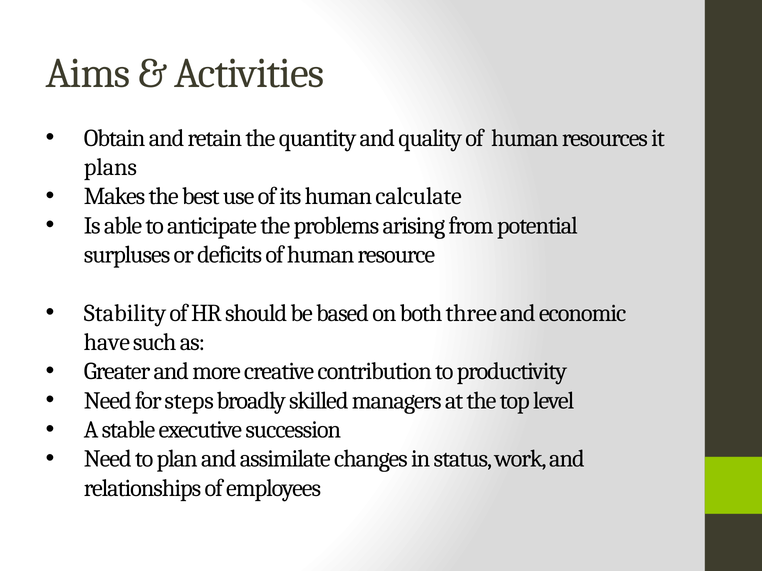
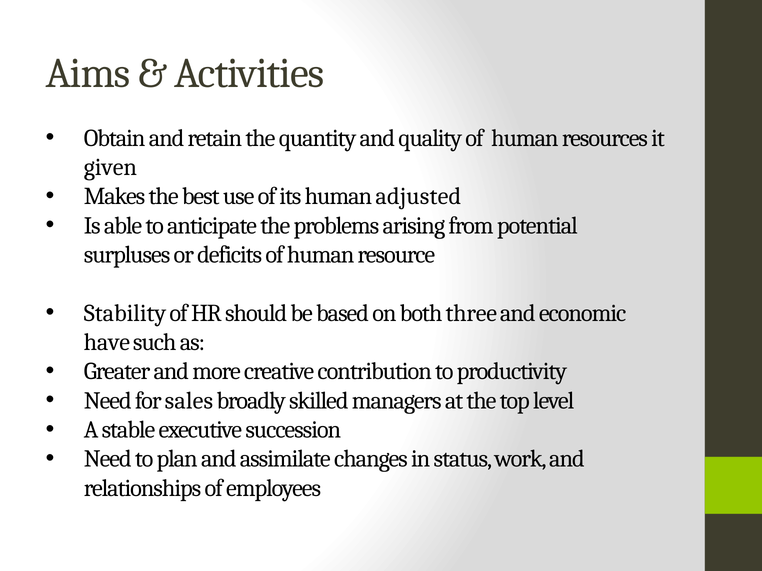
plans: plans -> given
calculate: calculate -> adjusted
steps: steps -> sales
